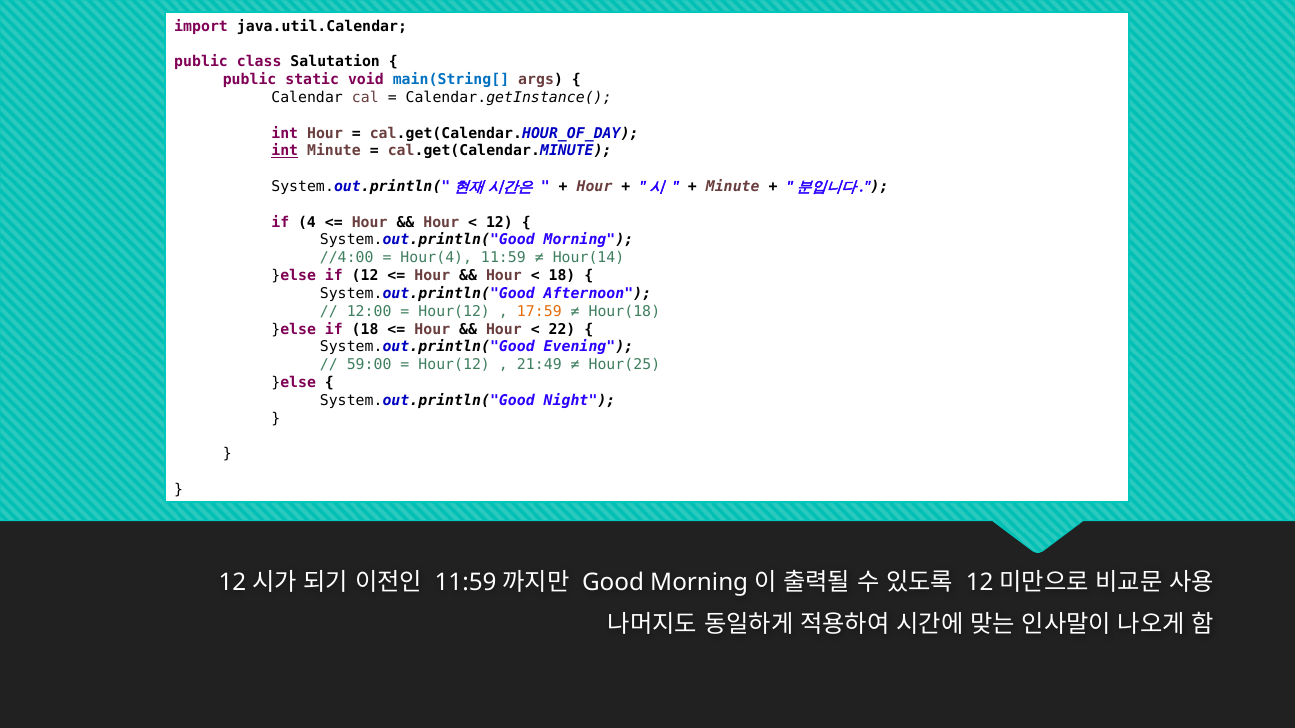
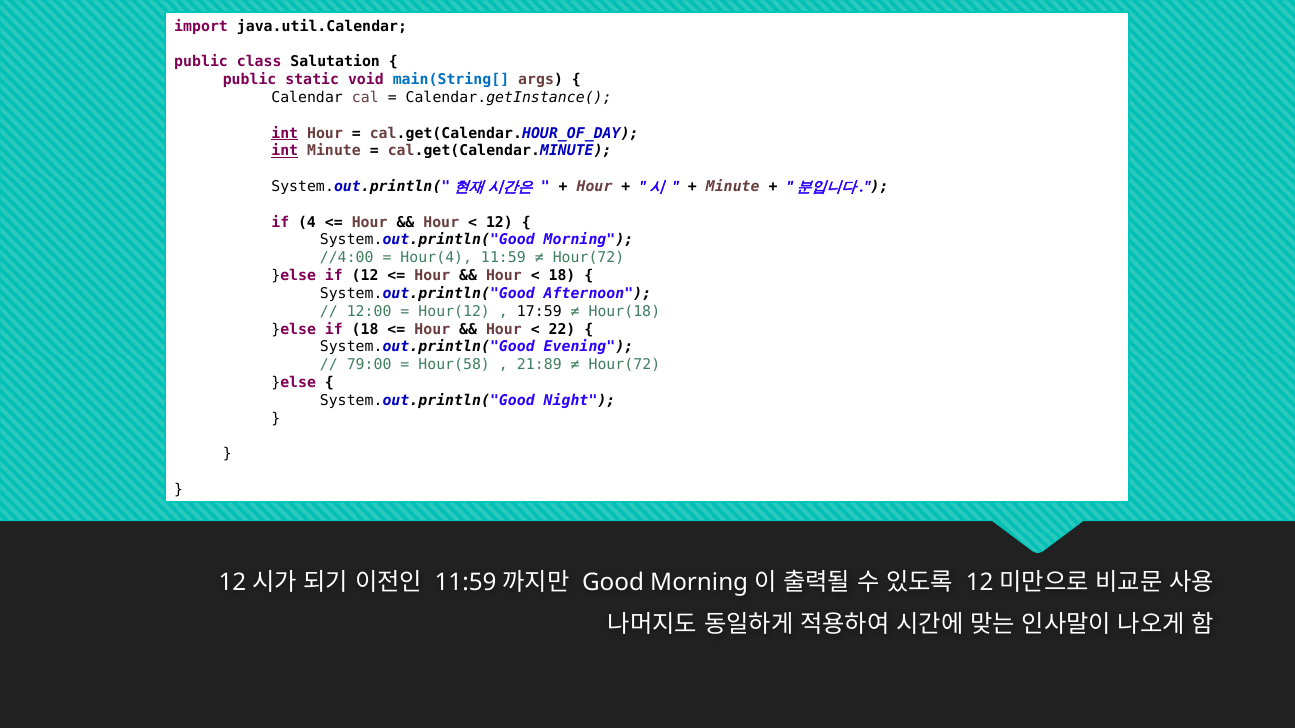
int at (285, 133) underline: none -> present
Hour(14 at (589, 258): Hour(14 -> Hour(72
17:59 colour: orange -> black
59:00: 59:00 -> 79:00
Hour(12 at (454, 365): Hour(12 -> Hour(58
21:49: 21:49 -> 21:89
Hour(25 at (624, 365): Hour(25 -> Hour(72
